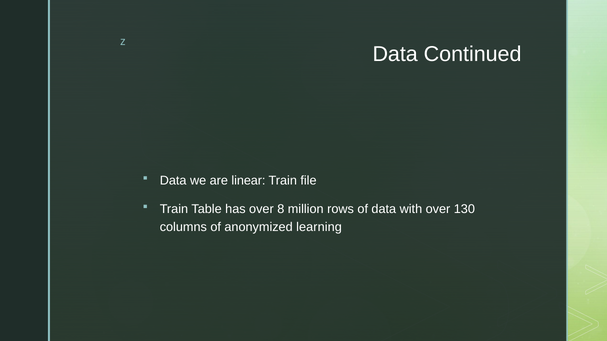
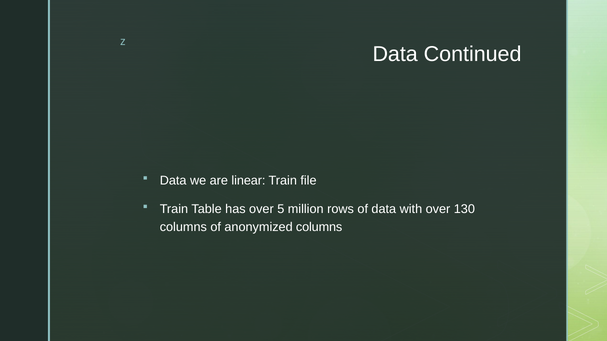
8: 8 -> 5
anonymized learning: learning -> columns
